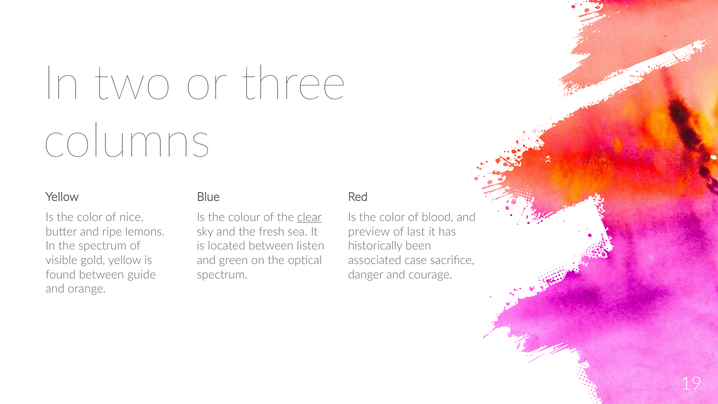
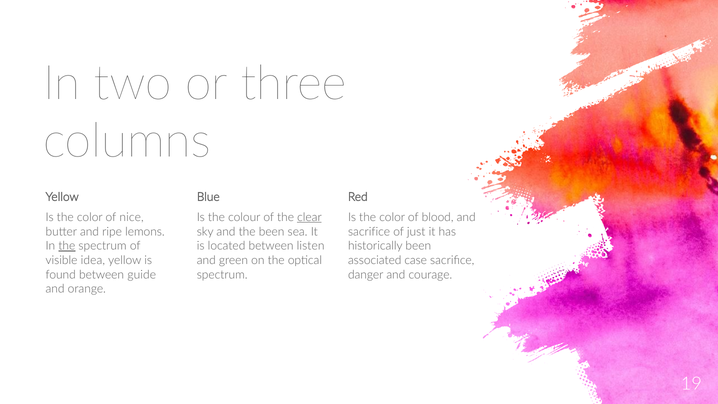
the fresh: fresh -> been
preview at (369, 231): preview -> sacrifice
last: last -> just
the at (67, 246) underline: none -> present
gold: gold -> idea
